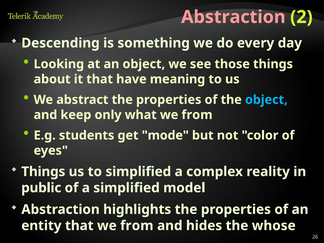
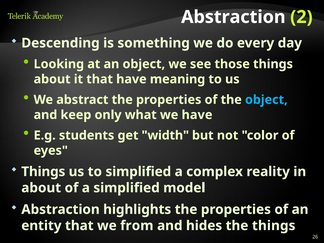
Abstraction at (233, 17) colour: pink -> white
what we from: from -> have
mode: mode -> width
public at (41, 188): public -> about
the whose: whose -> things
